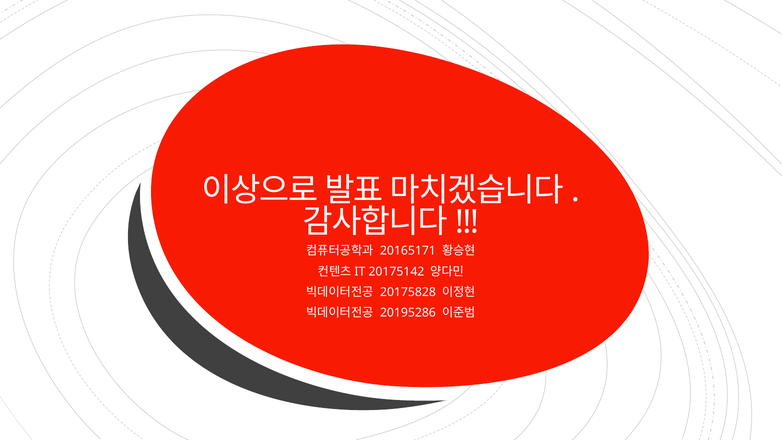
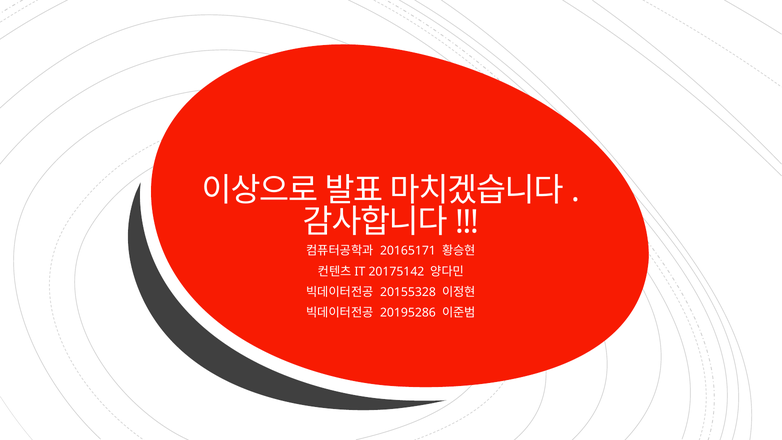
20175828: 20175828 -> 20155328
